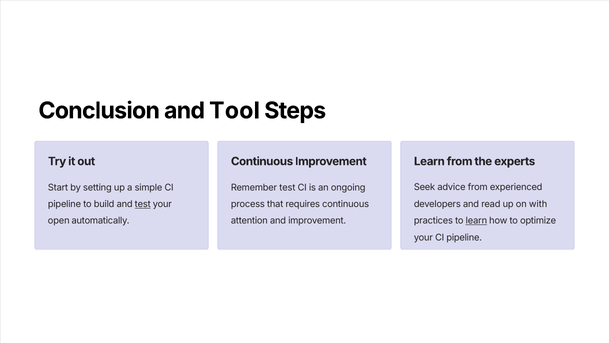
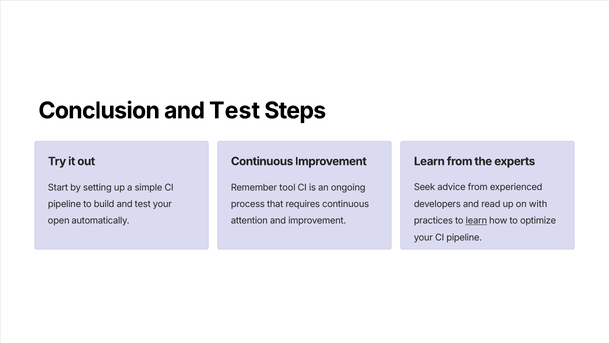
Conclusion and Tool: Tool -> Test
Remember test: test -> tool
test at (143, 204) underline: present -> none
